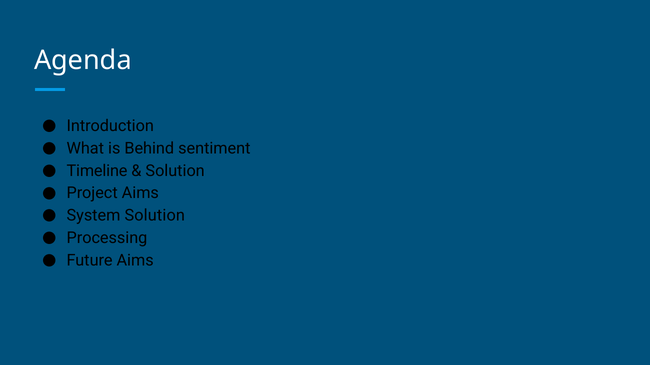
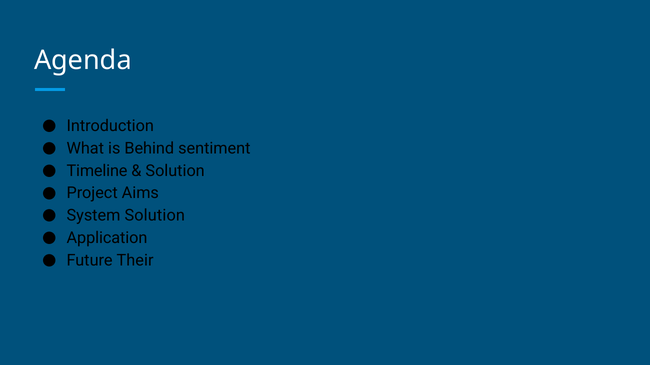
Processing: Processing -> Application
Future Aims: Aims -> Their
